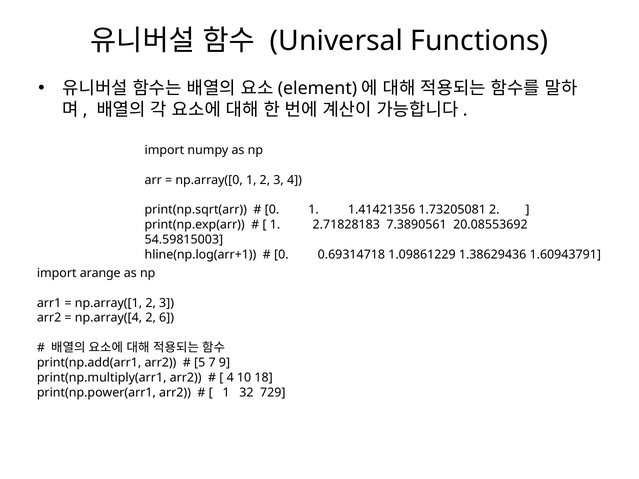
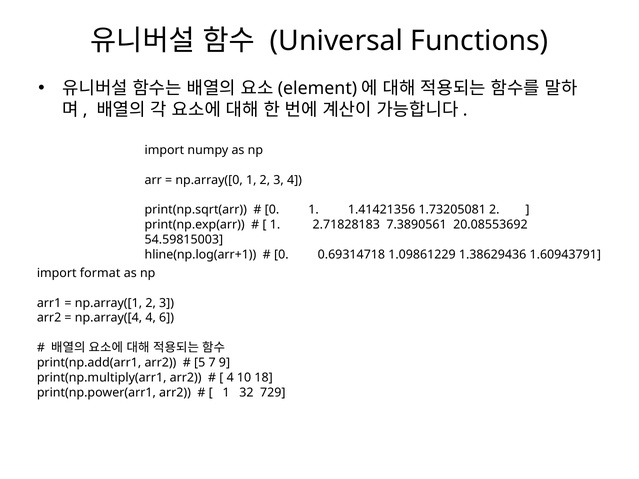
arange: arange -> format
np.array([4 2: 2 -> 4
